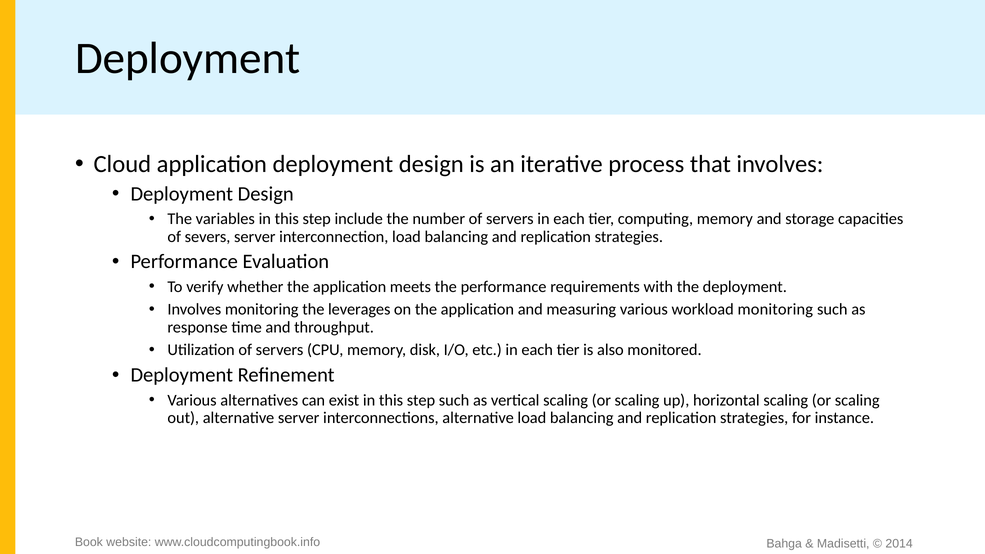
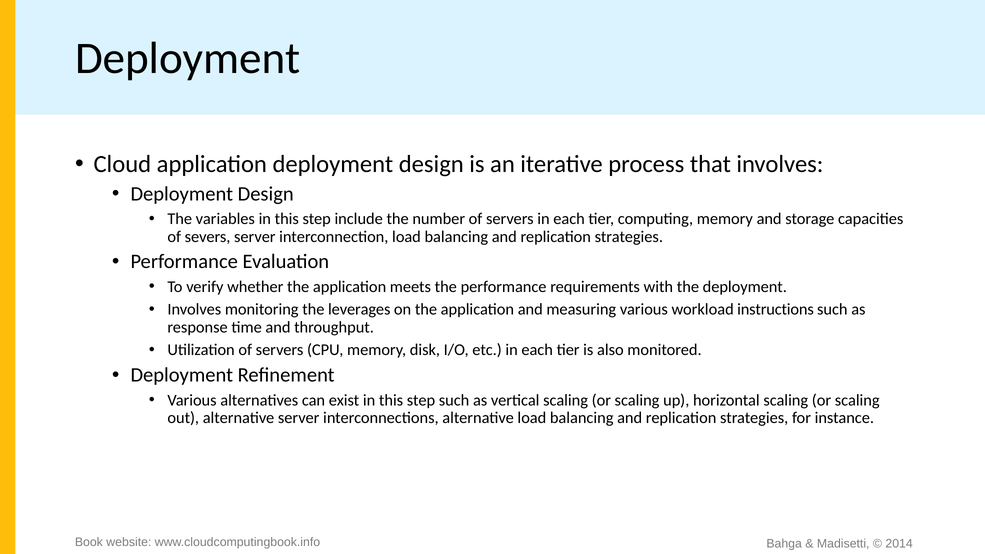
workload monitoring: monitoring -> instructions
